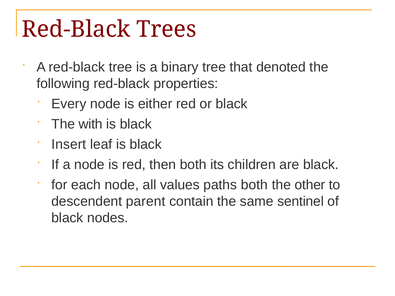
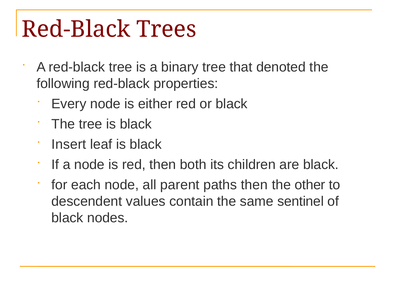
The with: with -> tree
values: values -> parent
paths both: both -> then
parent: parent -> values
